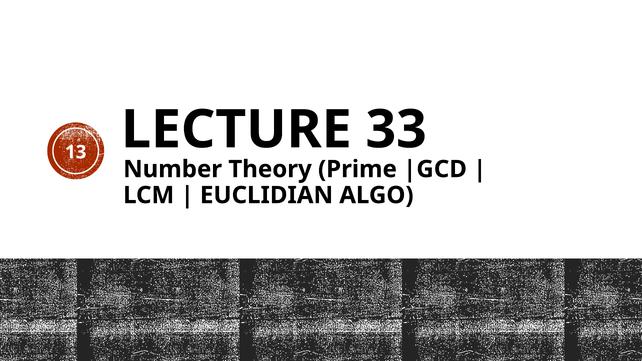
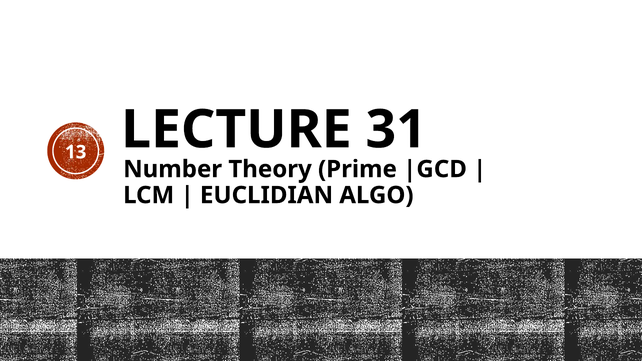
33: 33 -> 31
